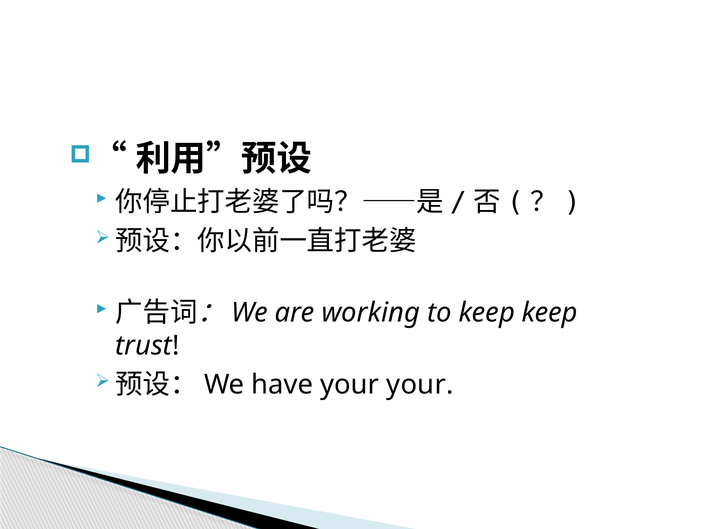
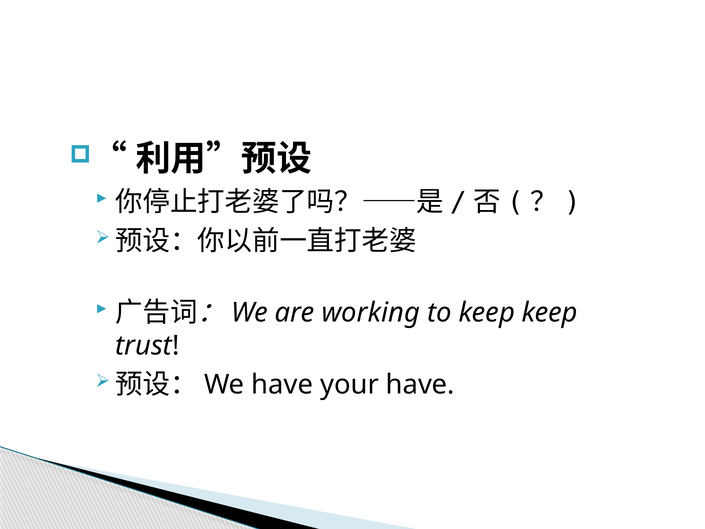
your your: your -> have
